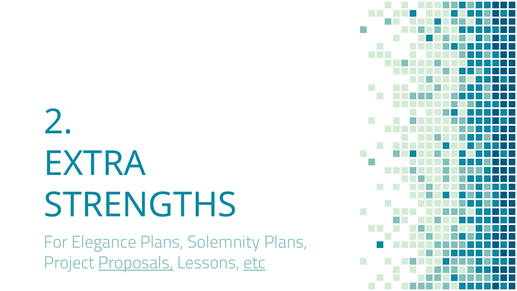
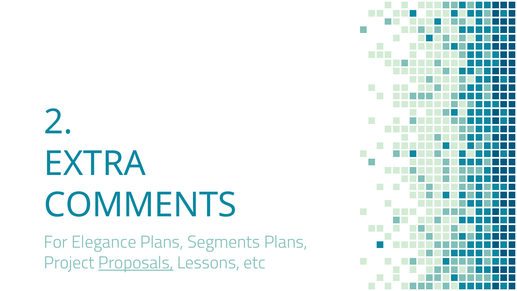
STRENGTHS: STRENGTHS -> COMMENTS
Solemnity: Solemnity -> Segments
etc underline: present -> none
